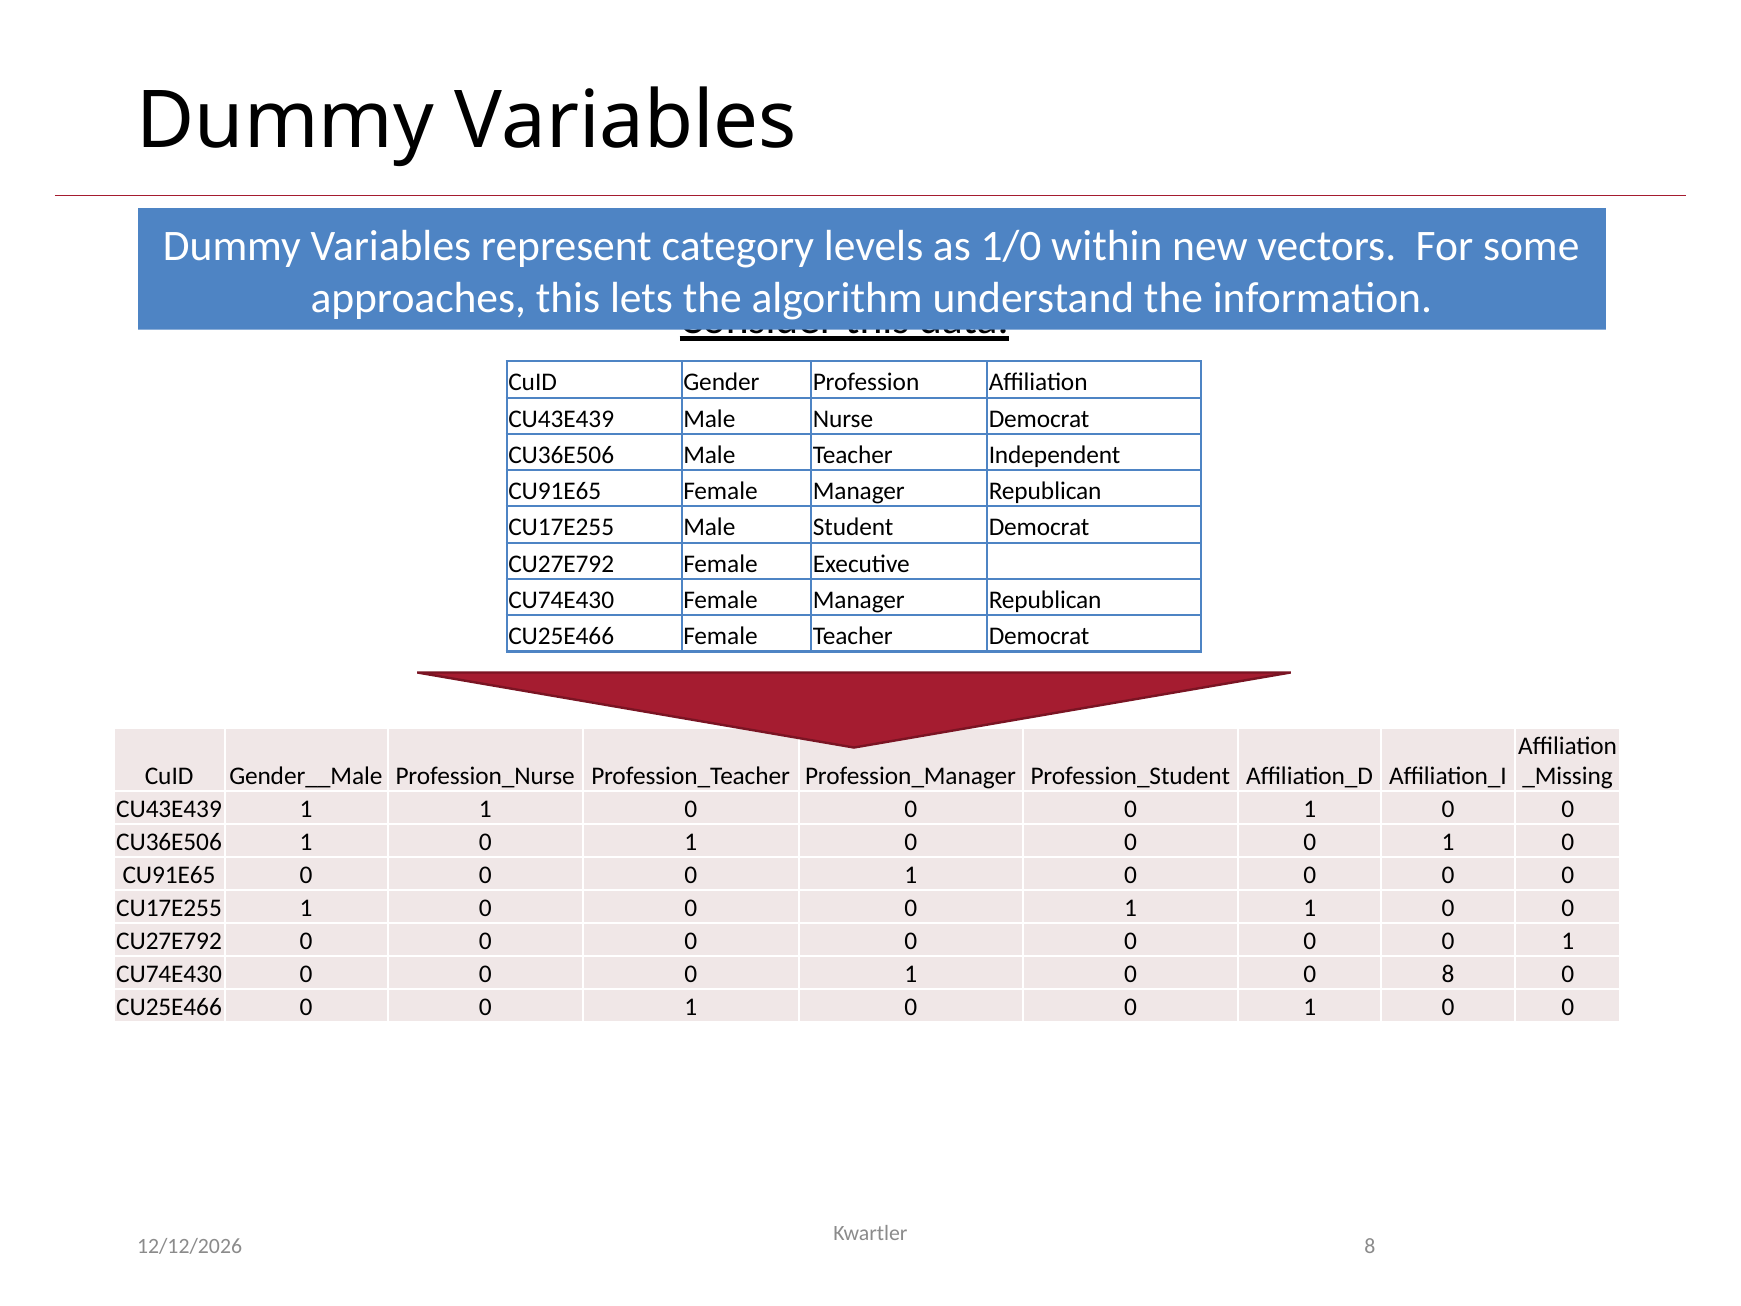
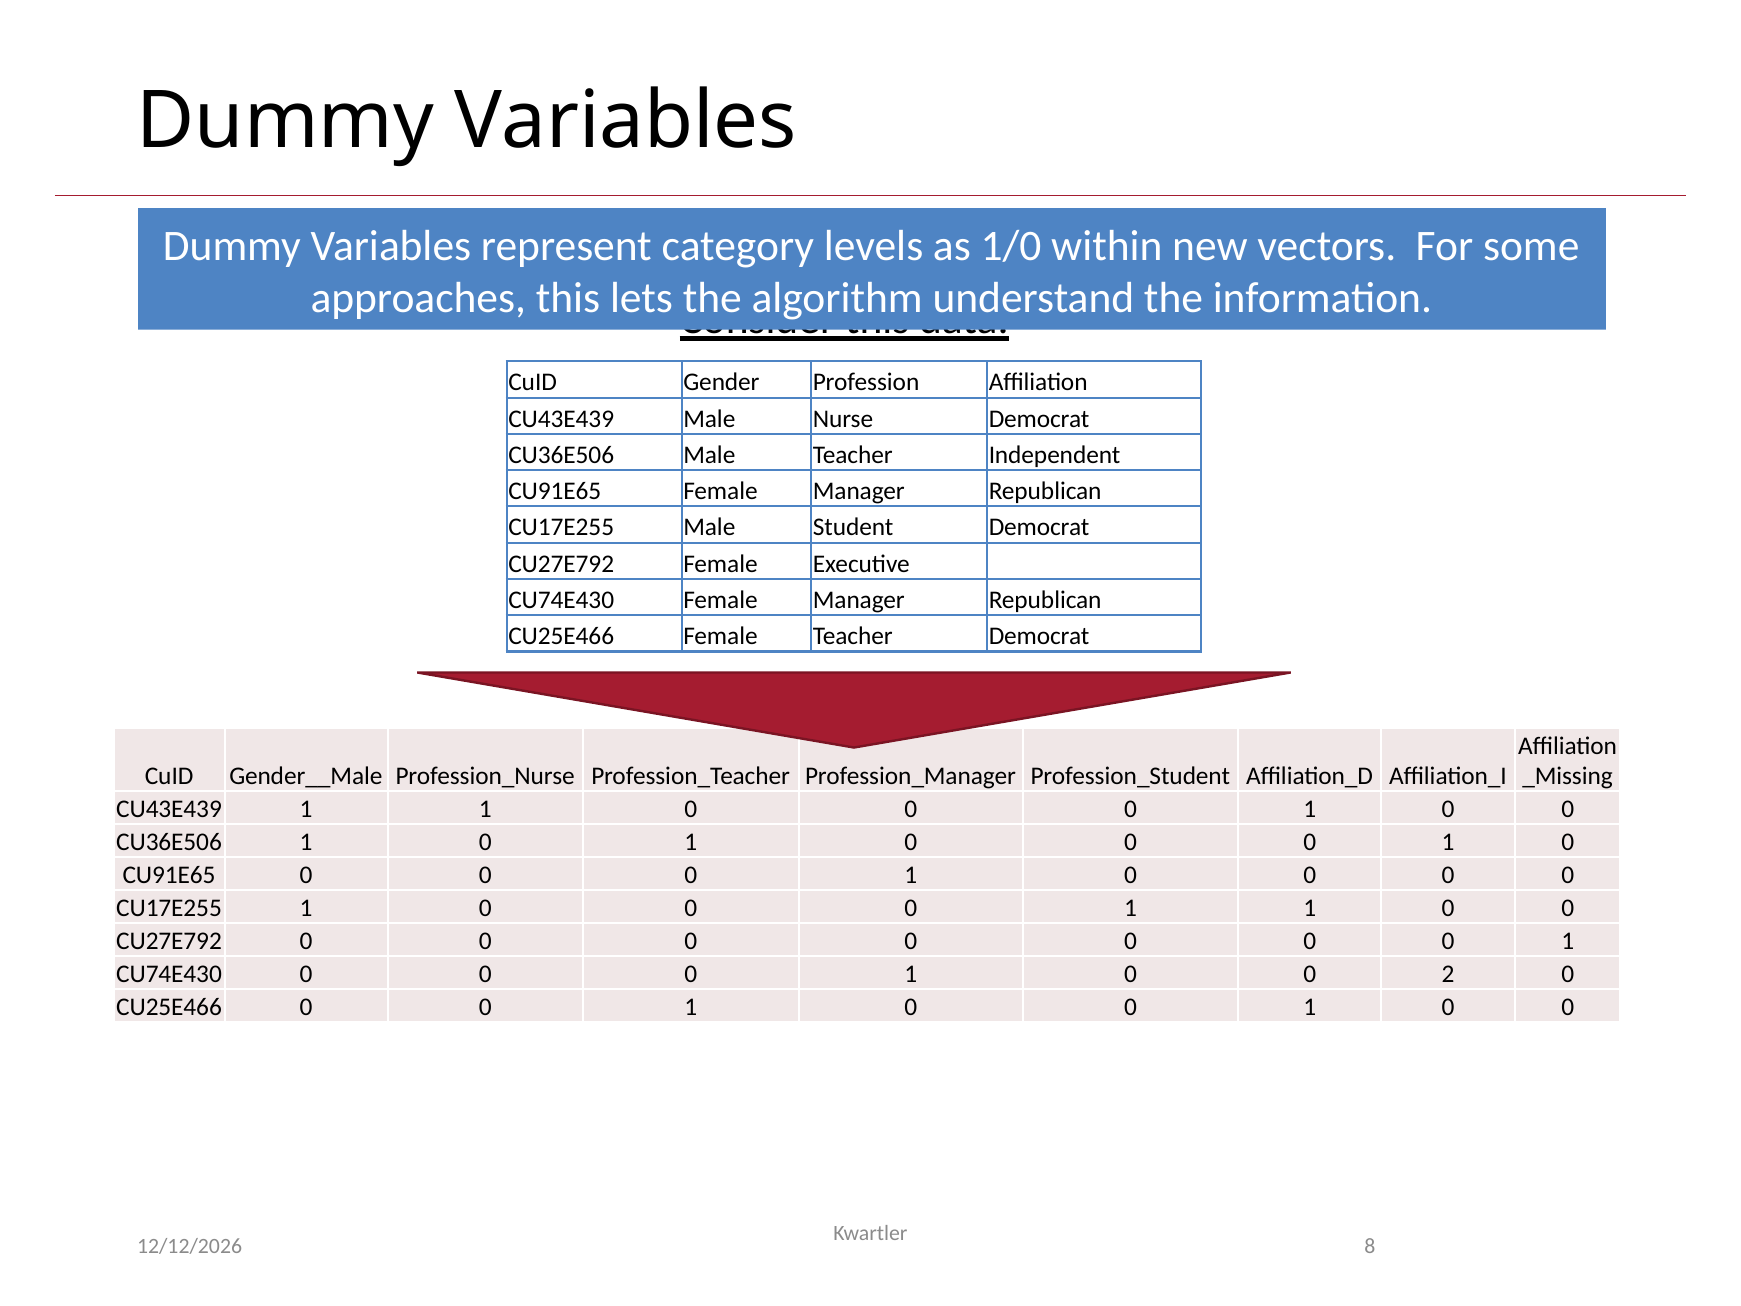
0 8: 8 -> 2
